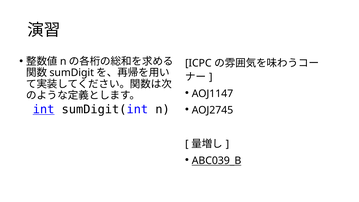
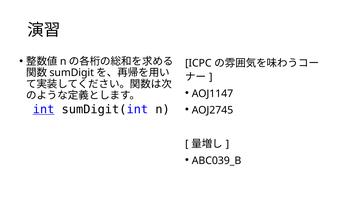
ABC039_B underline: present -> none
